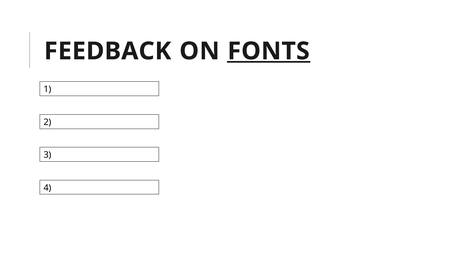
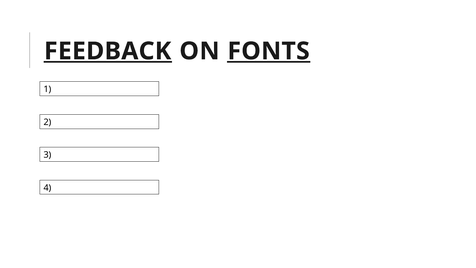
FEEDBACK underline: none -> present
